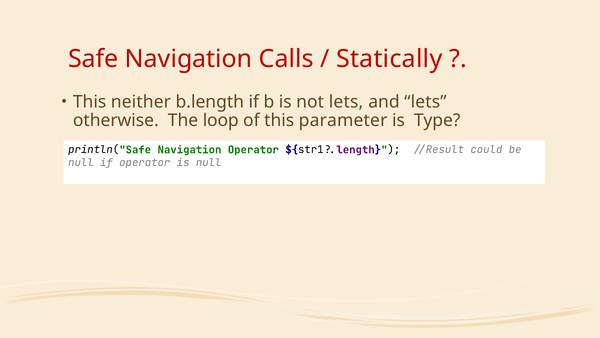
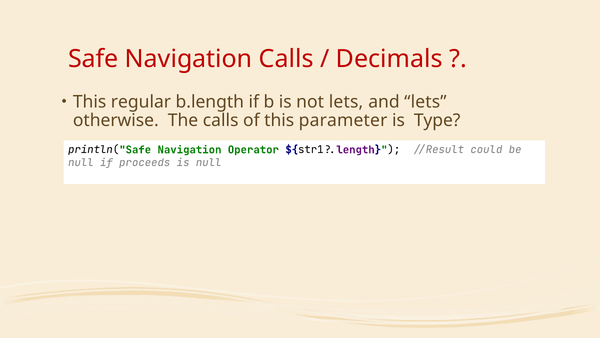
Statically: Statically -> Decimals
neither: neither -> regular
The loop: loop -> calls
if operator: operator -> proceeds
